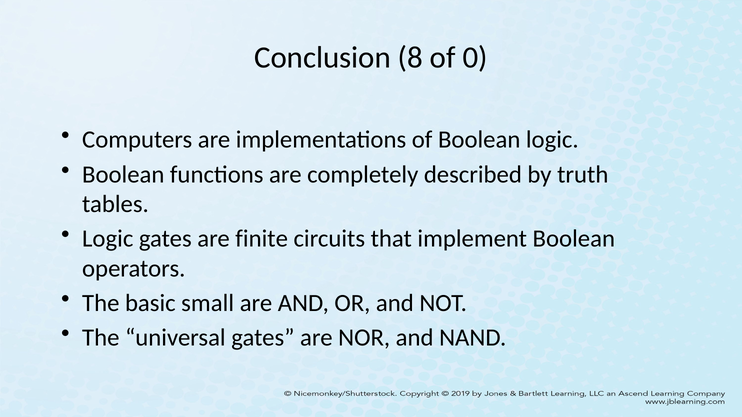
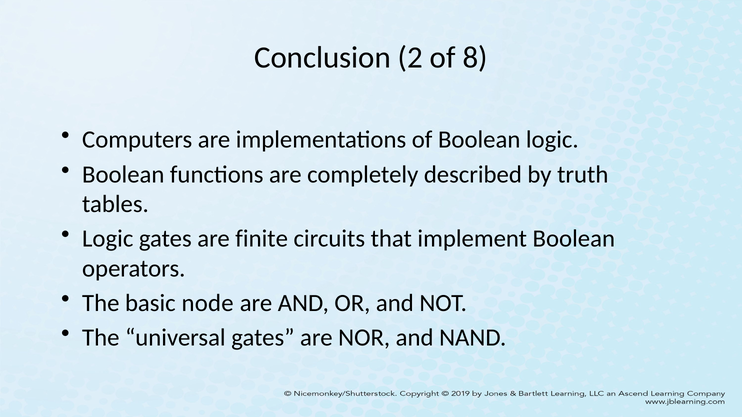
8: 8 -> 2
0: 0 -> 8
small: small -> node
